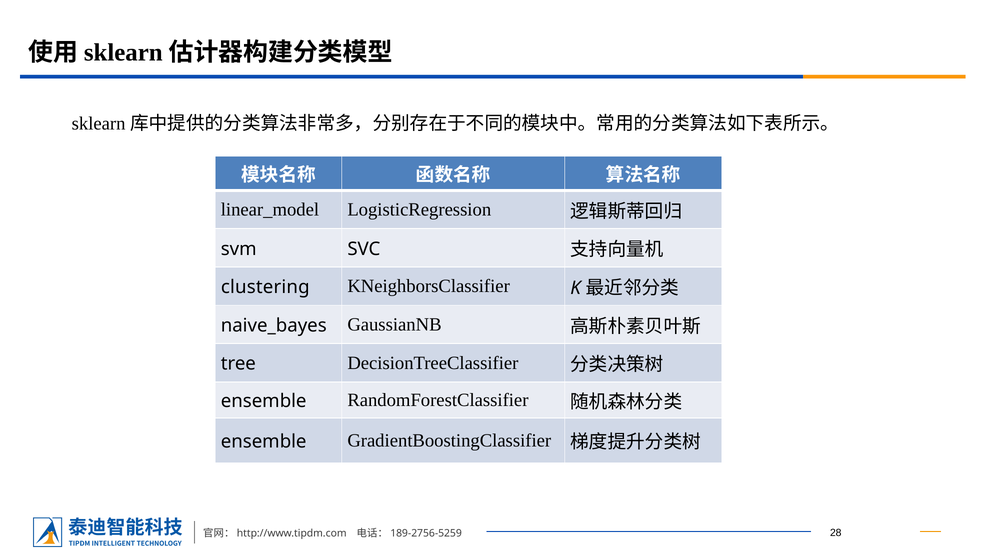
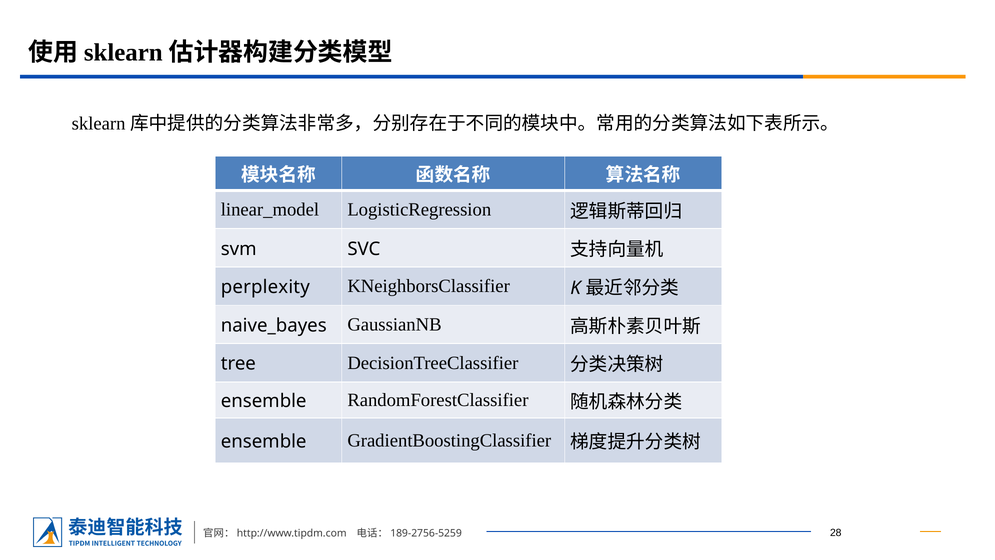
clustering: clustering -> perplexity
